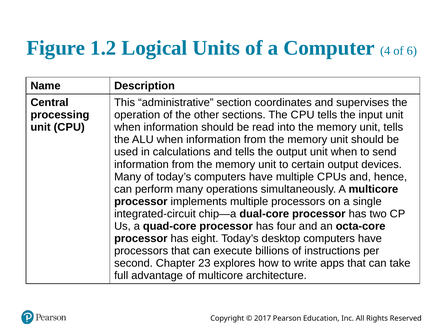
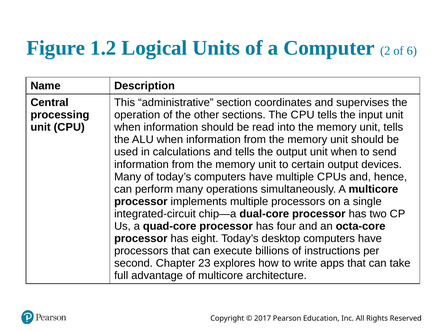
4: 4 -> 2
